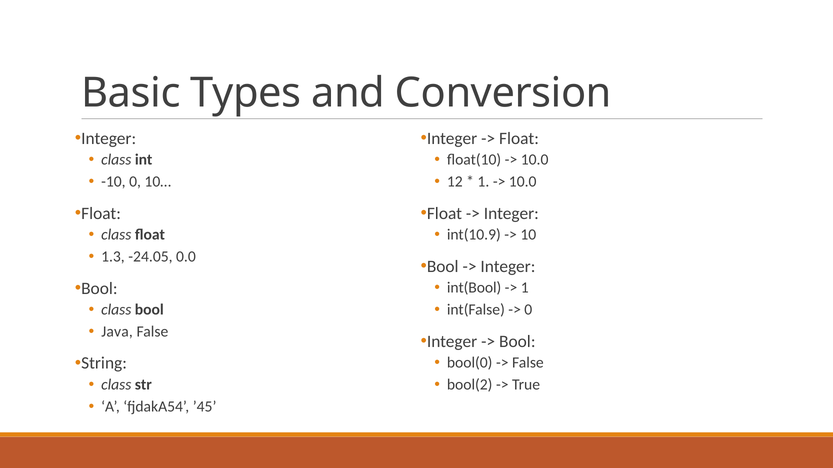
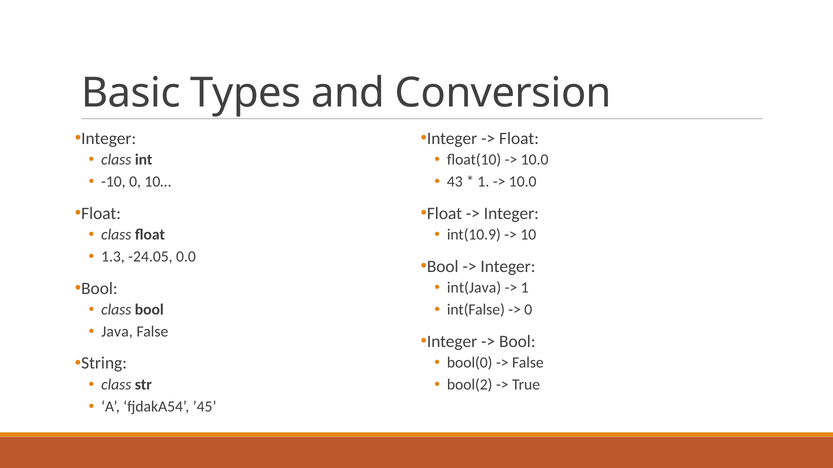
12: 12 -> 43
int(Bool: int(Bool -> int(Java
